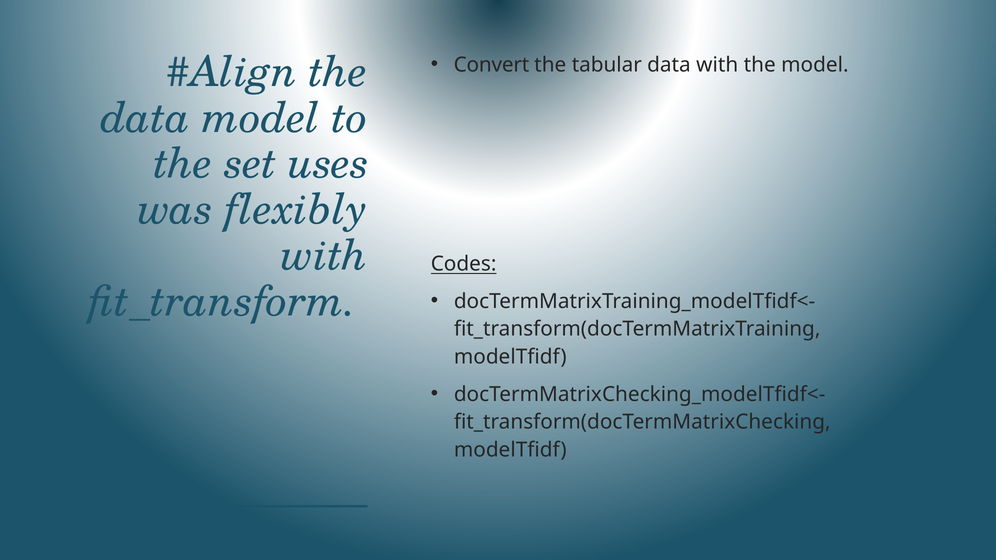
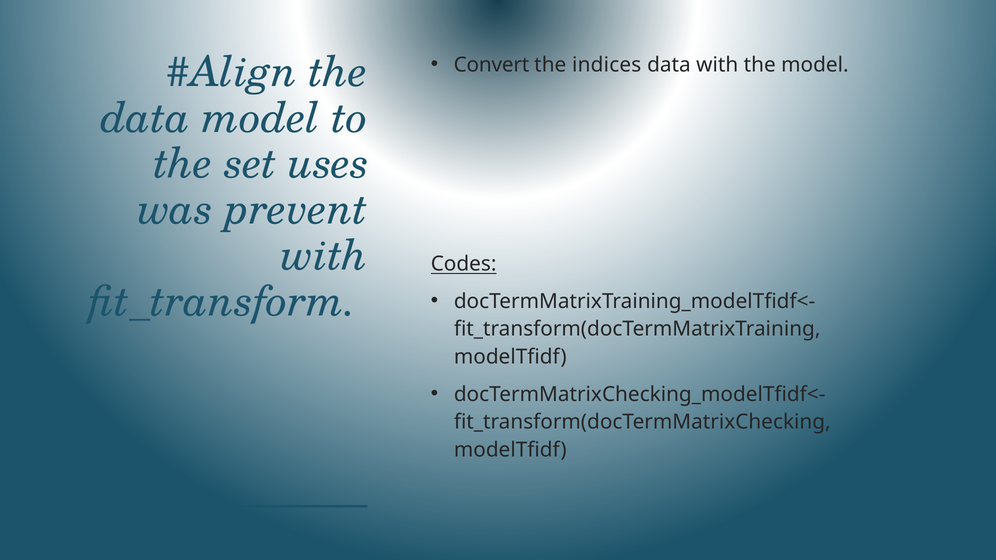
tabular: tabular -> indices
flexibly: flexibly -> prevent
